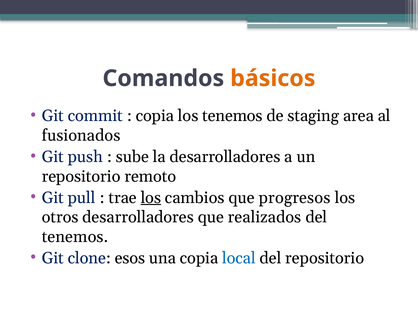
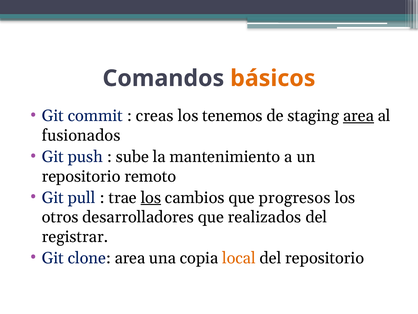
copia at (155, 116): copia -> creas
area at (358, 116) underline: none -> present
la desarrolladores: desarrolladores -> mantenimiento
tenemos at (75, 236): tenemos -> registrar
clone esos: esos -> area
local colour: blue -> orange
